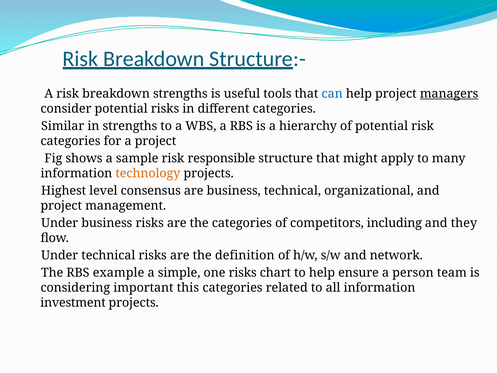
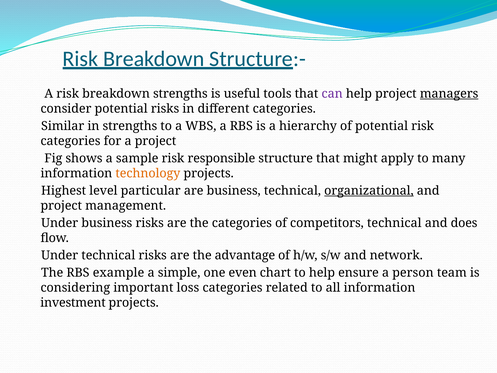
can colour: blue -> purple
consensus: consensus -> particular
organizational underline: none -> present
competitors including: including -> technical
they: they -> does
definition: definition -> advantage
one risks: risks -> even
this: this -> loss
